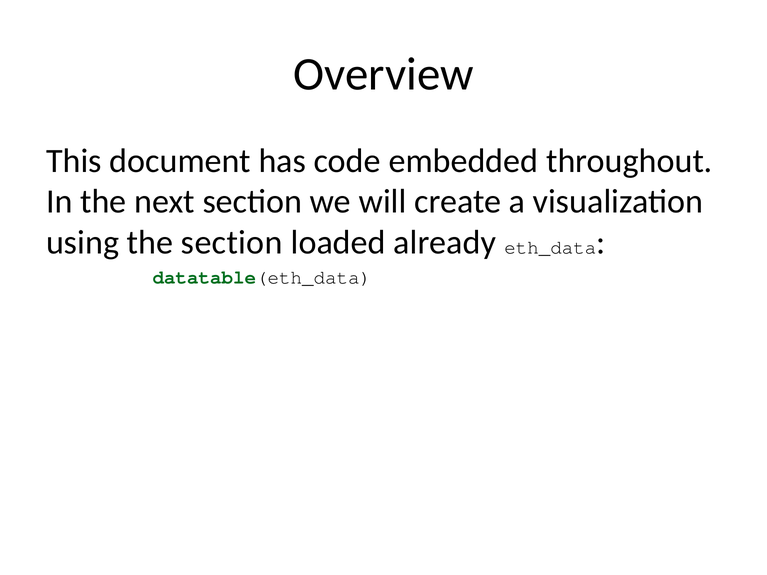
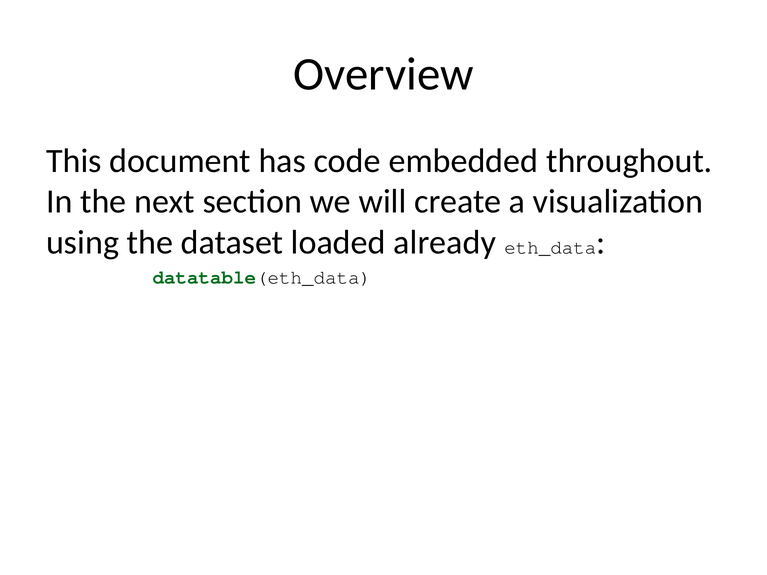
the section: section -> dataset
